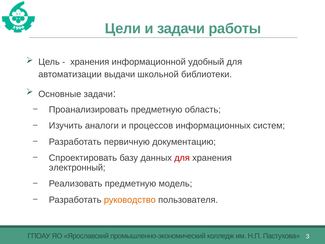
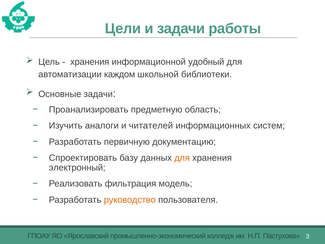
выдачи: выдачи -> каждом
процессов: процессов -> читателей
для at (182, 158) colour: red -> orange
Реализовать предметную: предметную -> фильтрация
